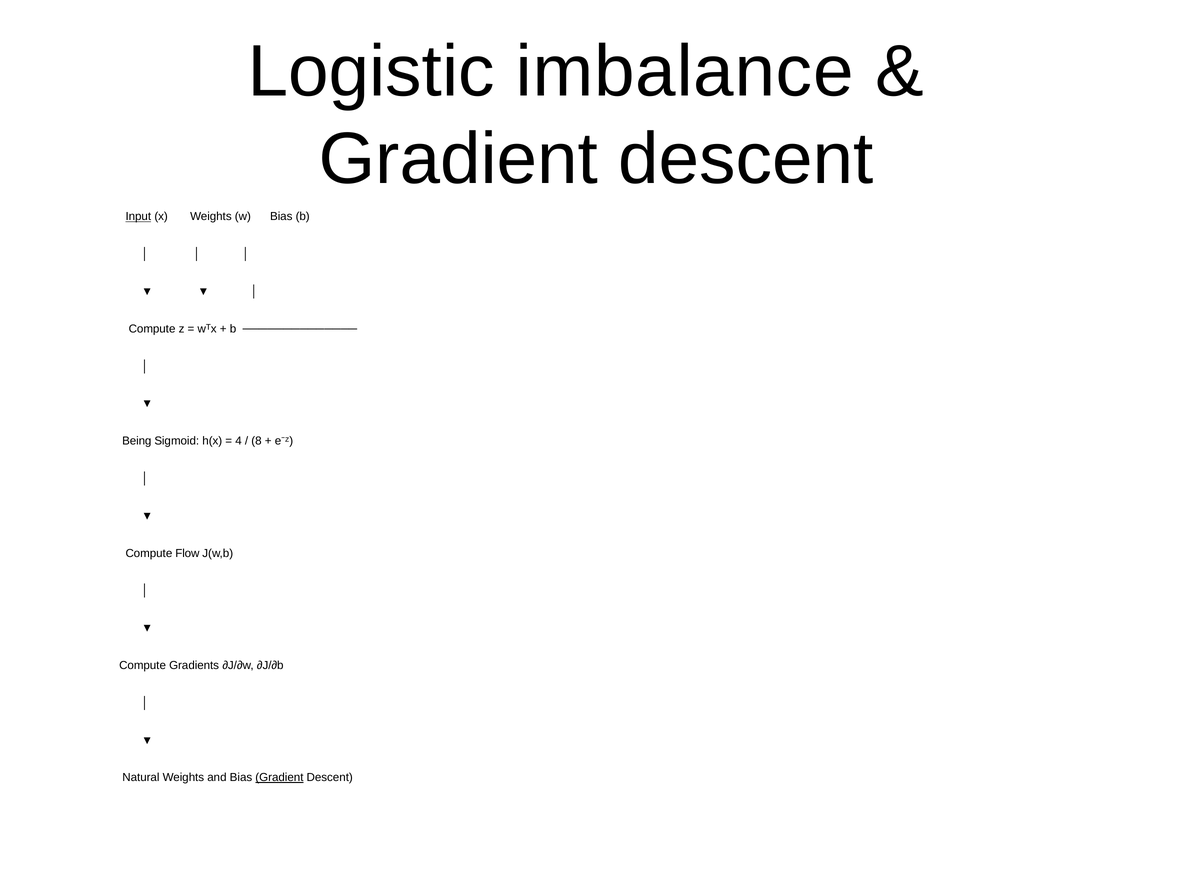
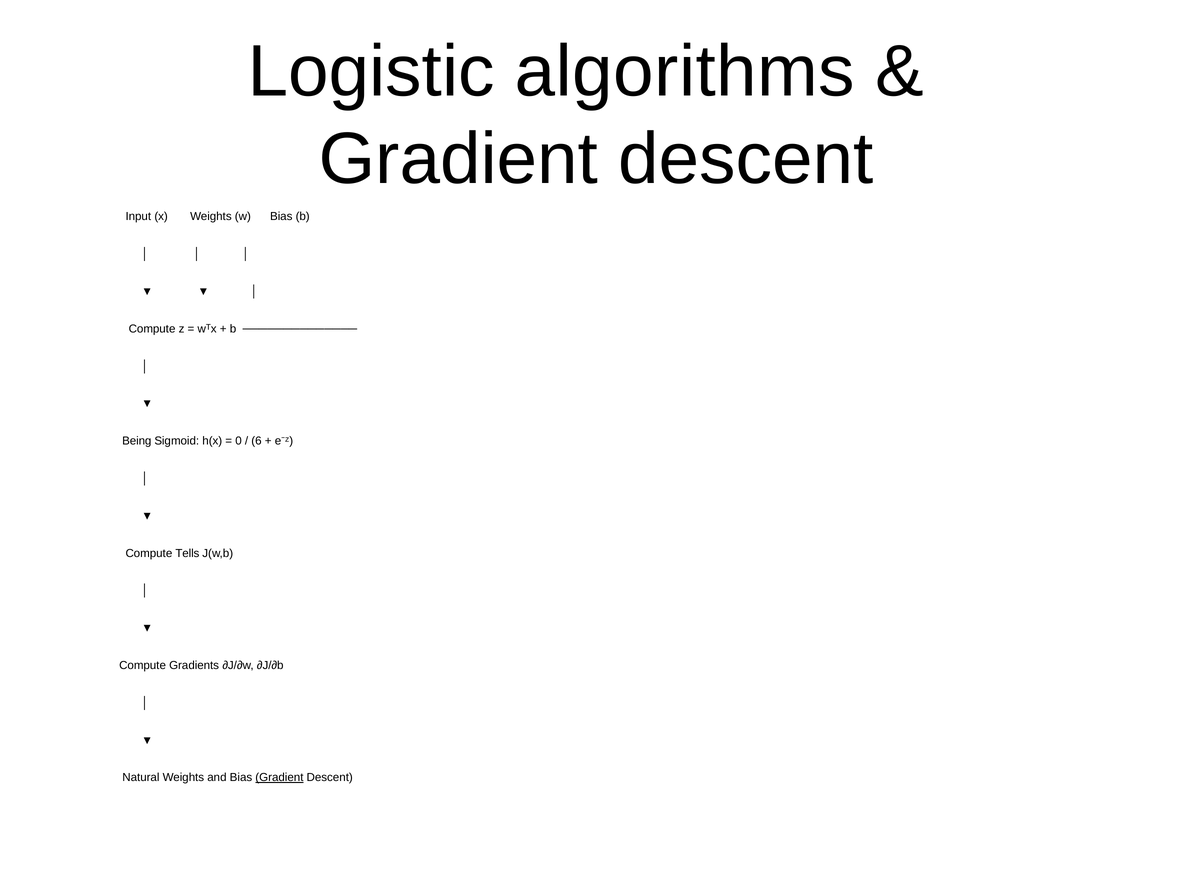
imbalance: imbalance -> algorithms
Input underline: present -> none
4: 4 -> 0
8: 8 -> 6
Flow: Flow -> Tells
